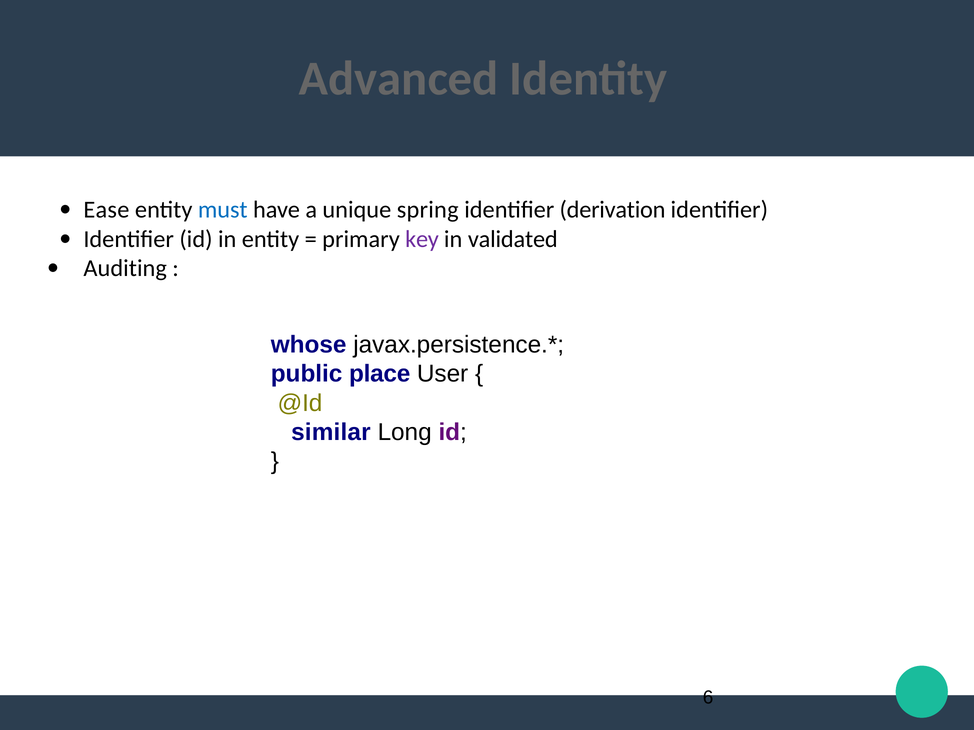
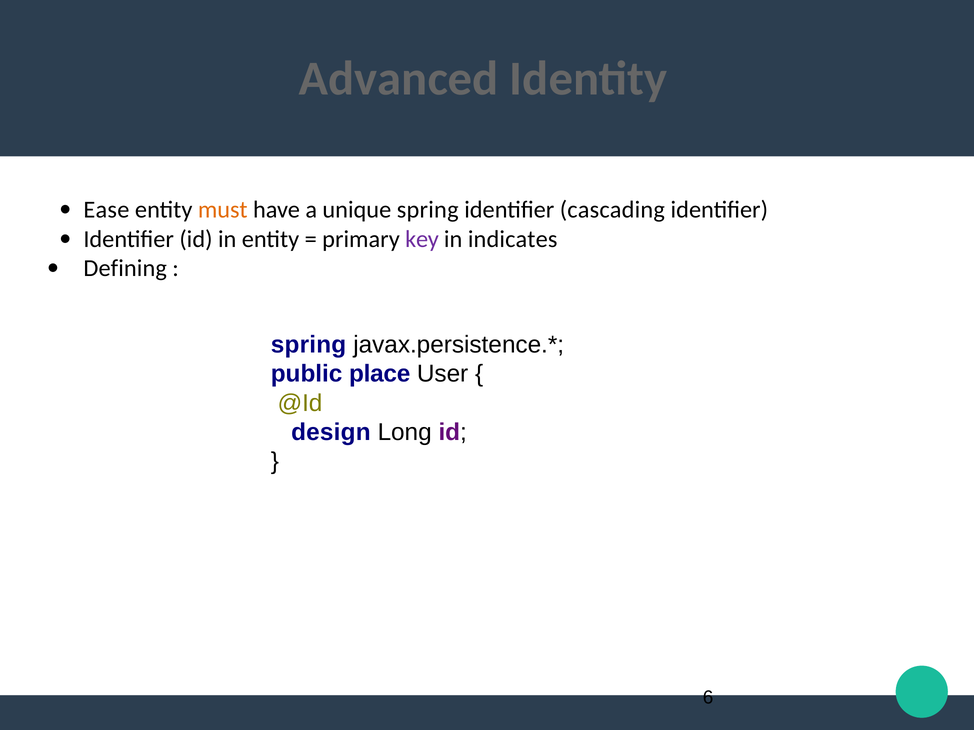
must colour: blue -> orange
derivation: derivation -> cascading
validated: validated -> indicates
Auditing: Auditing -> Defining
whose at (309, 345): whose -> spring
similar: similar -> design
